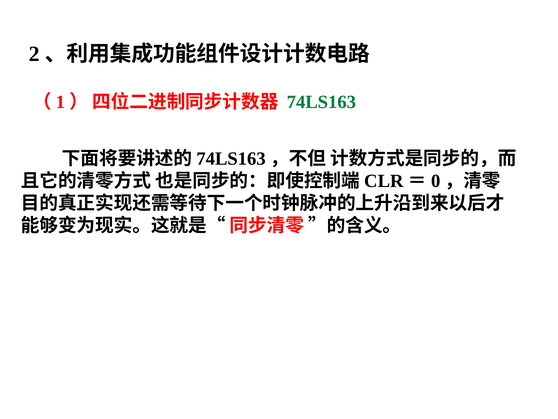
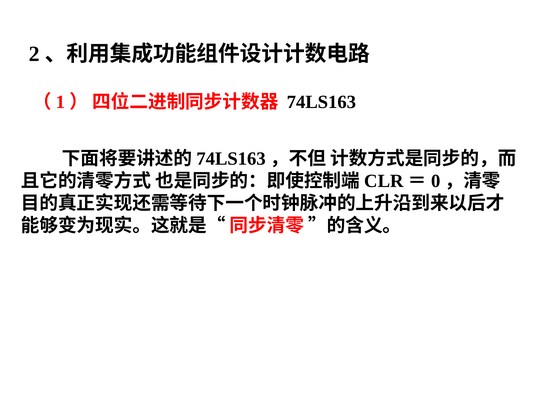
74LS163 colour: green -> black
